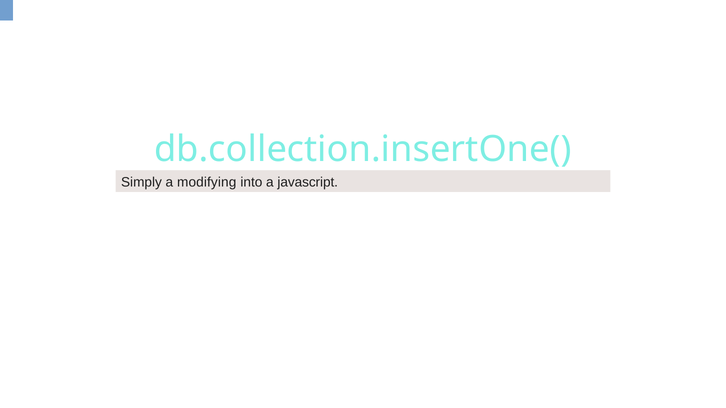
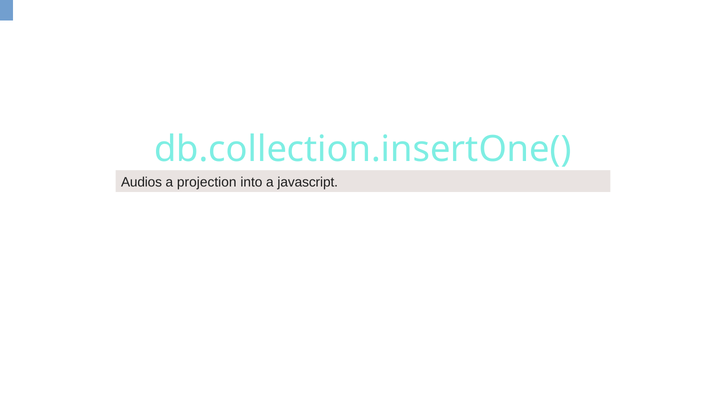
Simply: Simply -> Audios
modifying: modifying -> projection
